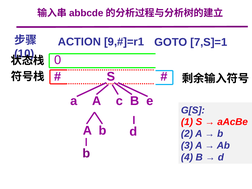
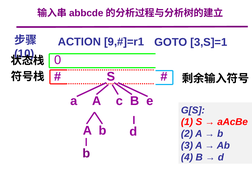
7,S]=1: 7,S]=1 -> 3,S]=1
